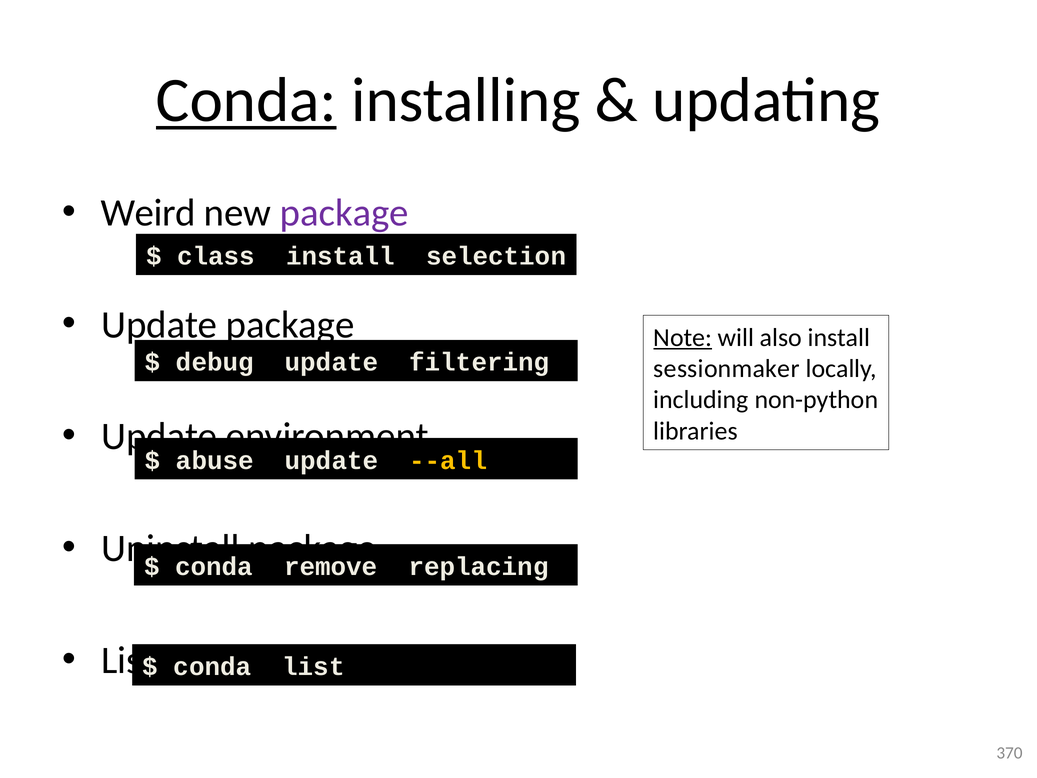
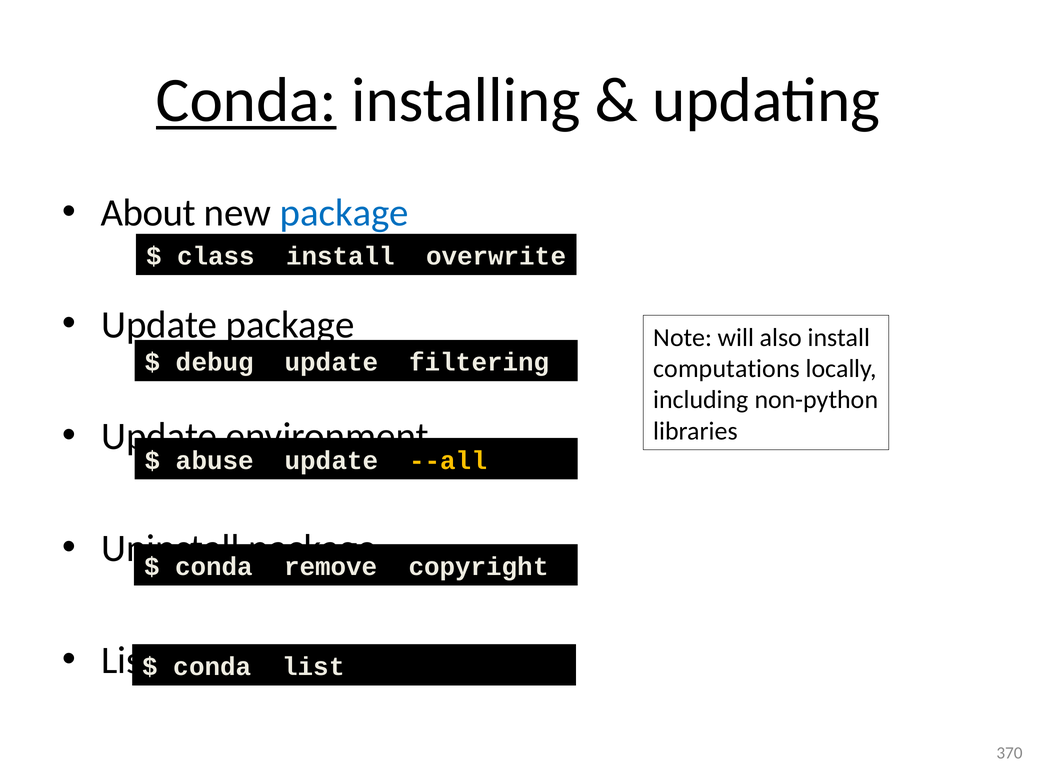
Weird: Weird -> About
package at (344, 213) colour: purple -> blue
selection: selection -> overwrite
Note underline: present -> none
sessionmaker: sessionmaker -> computations
replacing: replacing -> copyright
